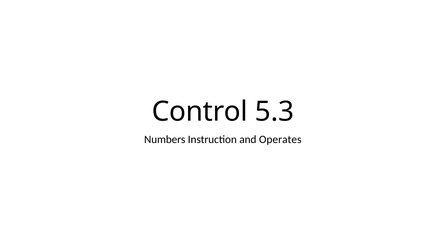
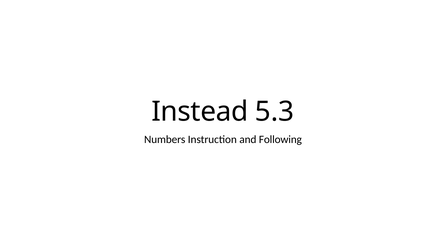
Control: Control -> Instead
Operates: Operates -> Following
